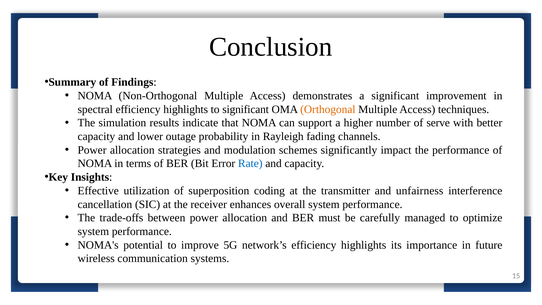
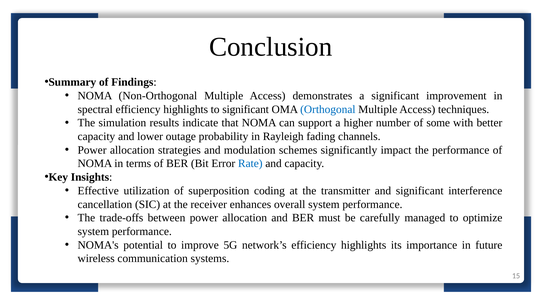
Orthogonal colour: orange -> blue
serve: serve -> some
and unfairness: unfairness -> significant
